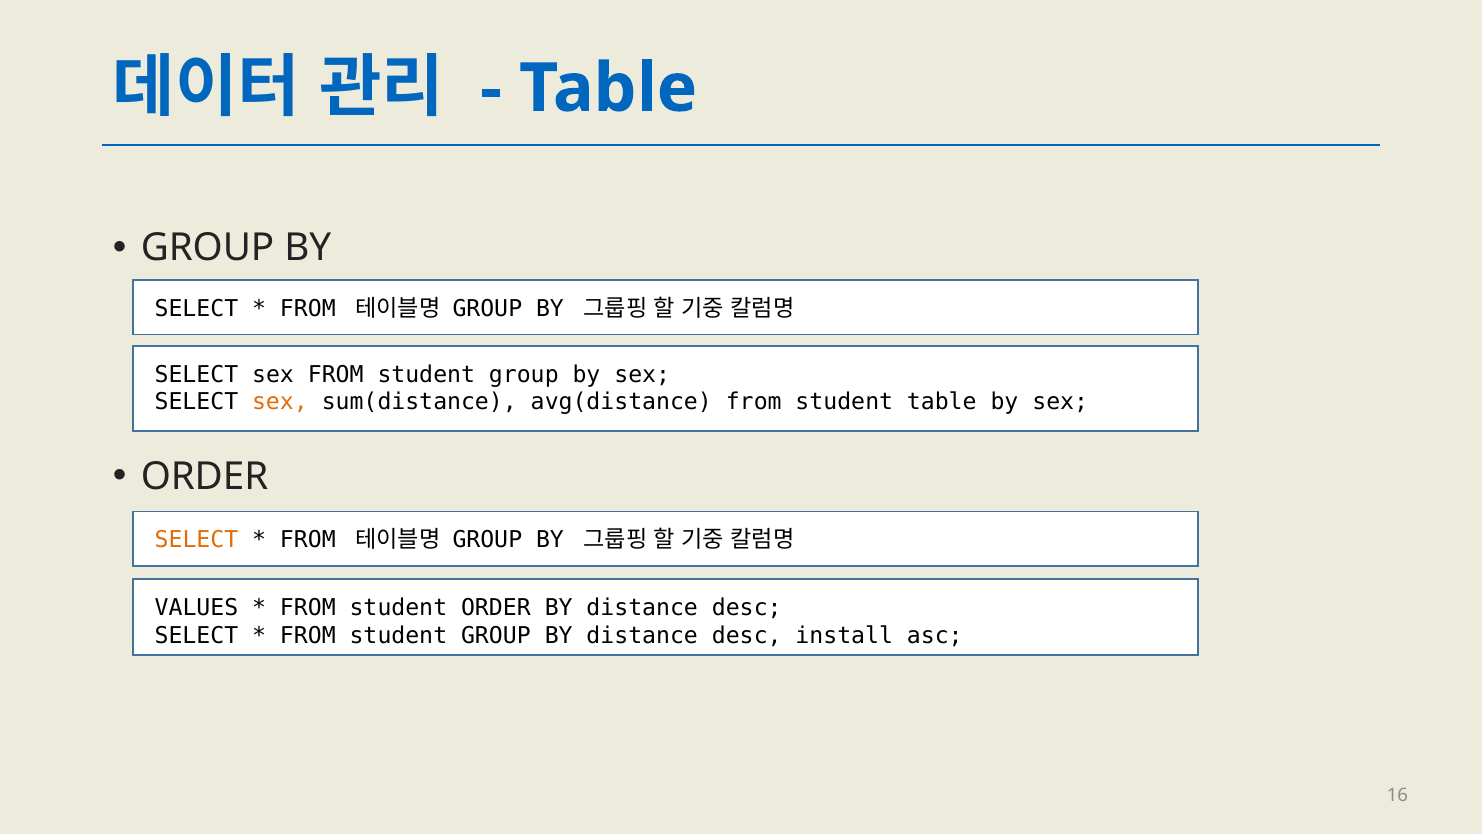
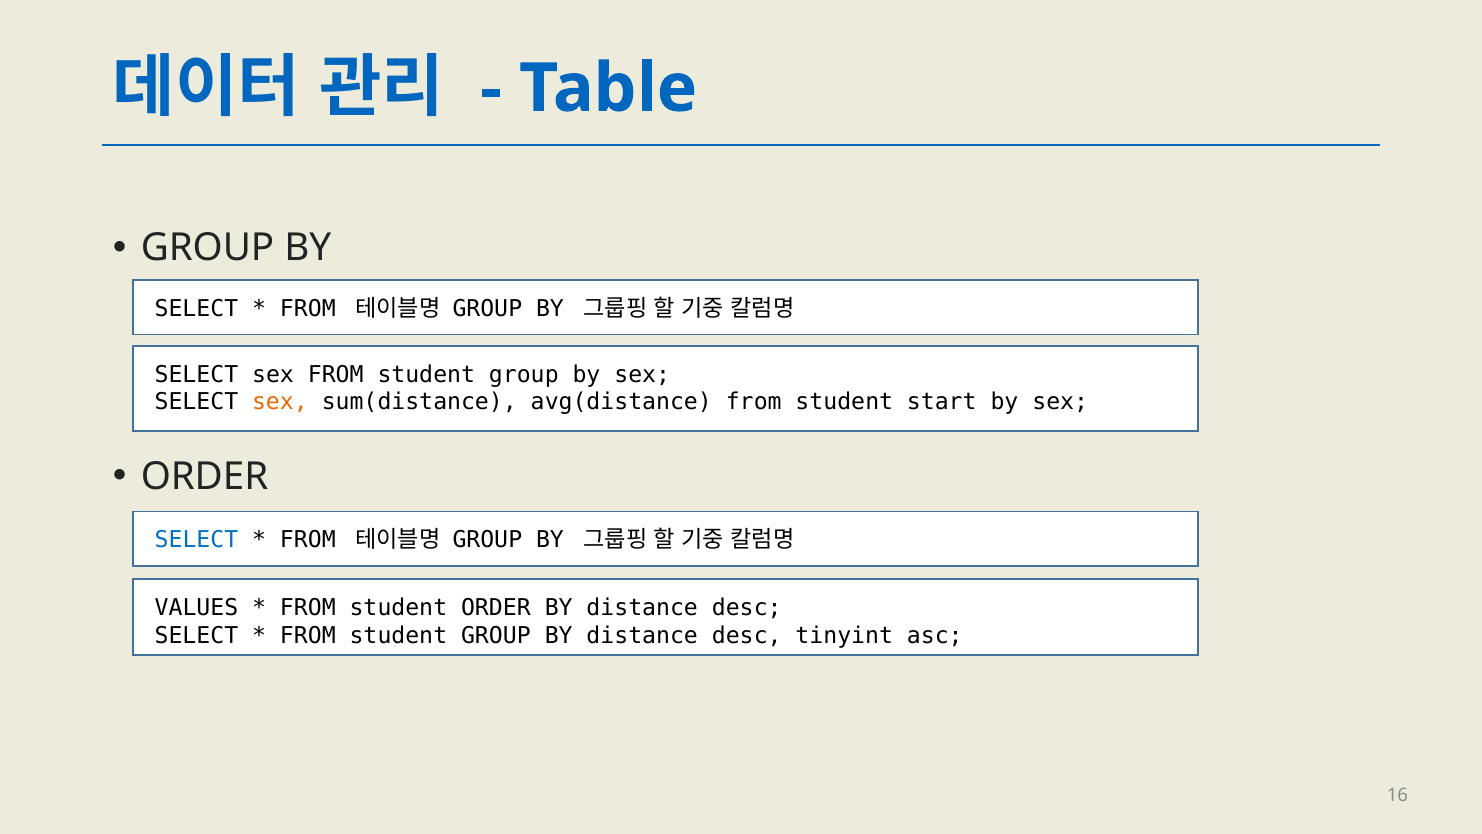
student table: table -> start
SELECT at (196, 540) colour: orange -> blue
install: install -> tinyint
